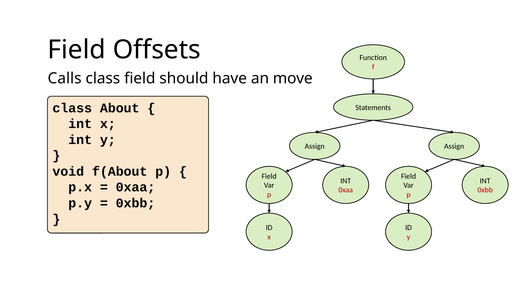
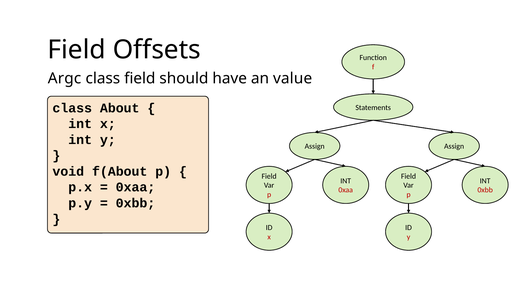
Calls: Calls -> Argc
move: move -> value
